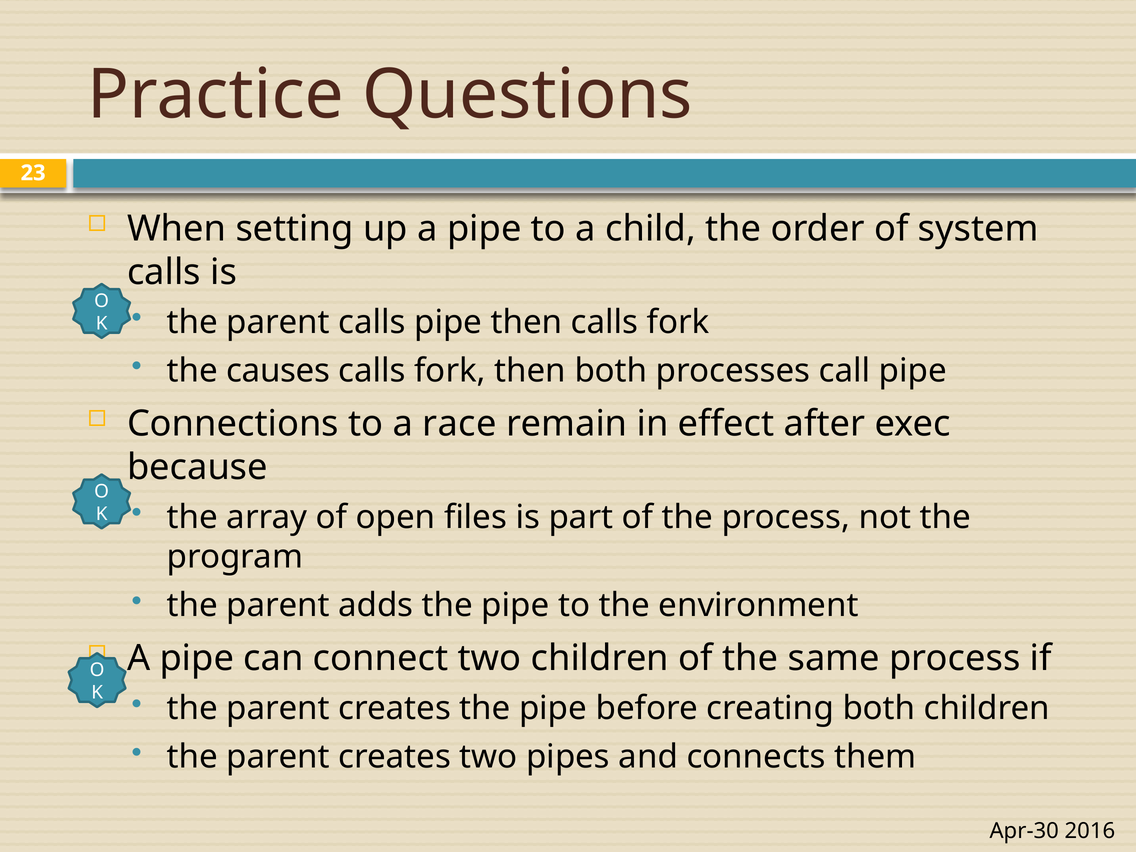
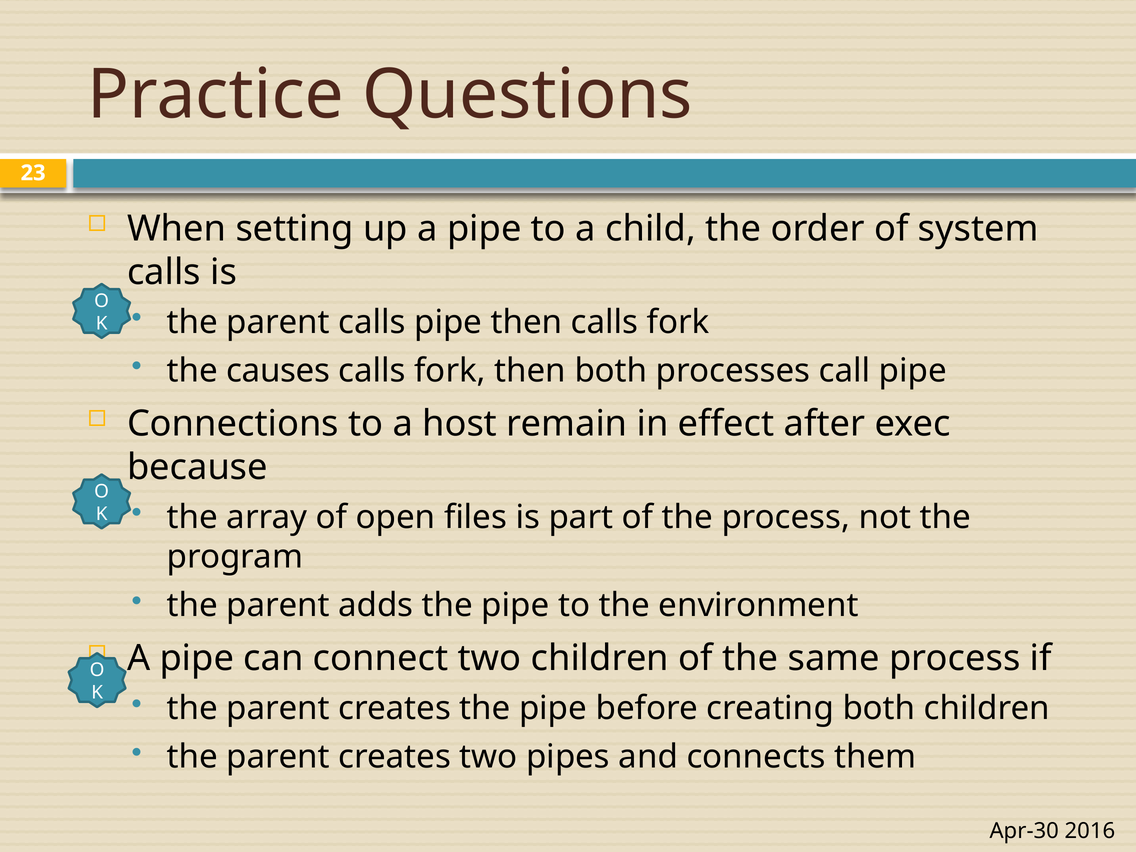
race: race -> host
